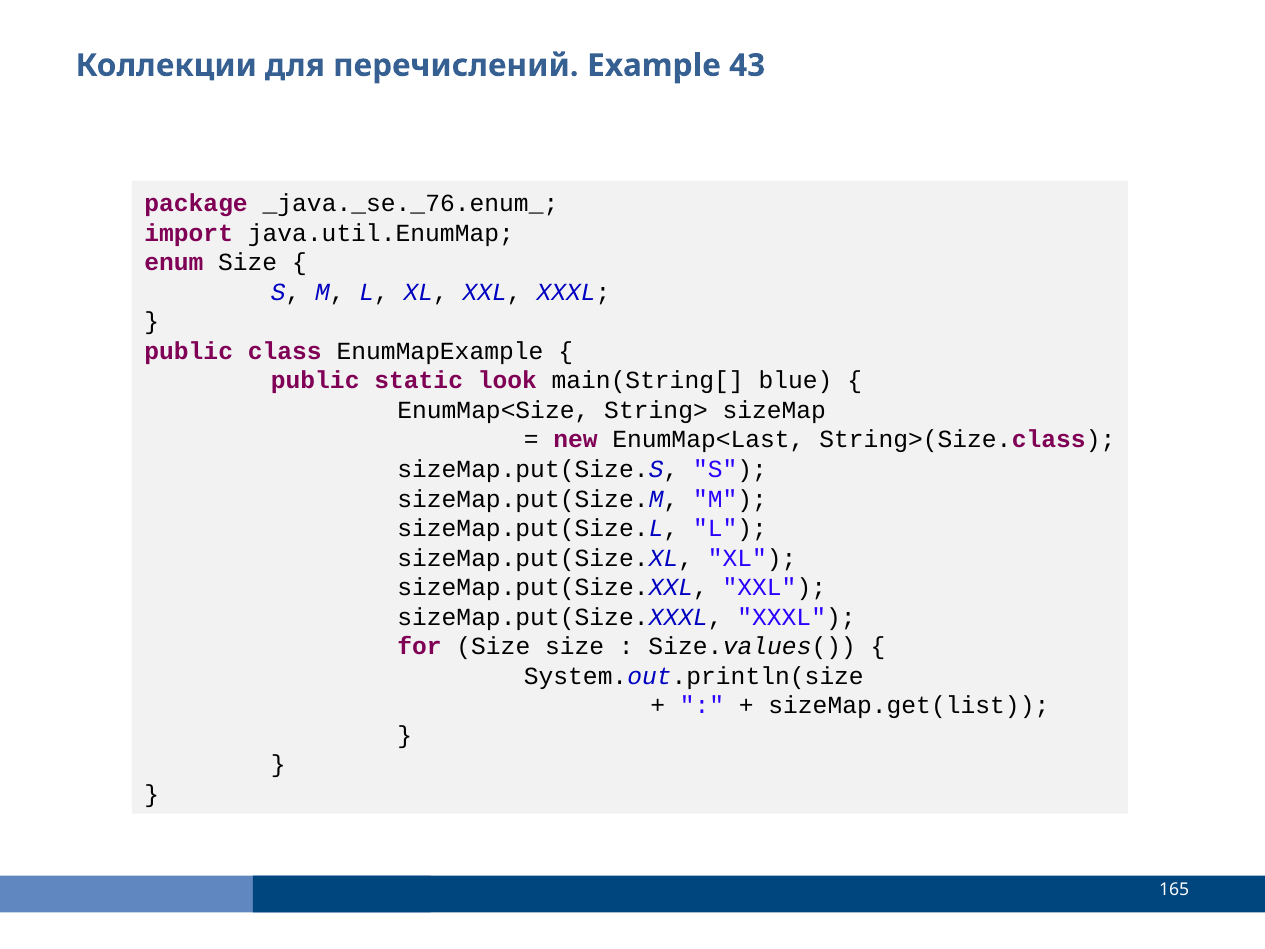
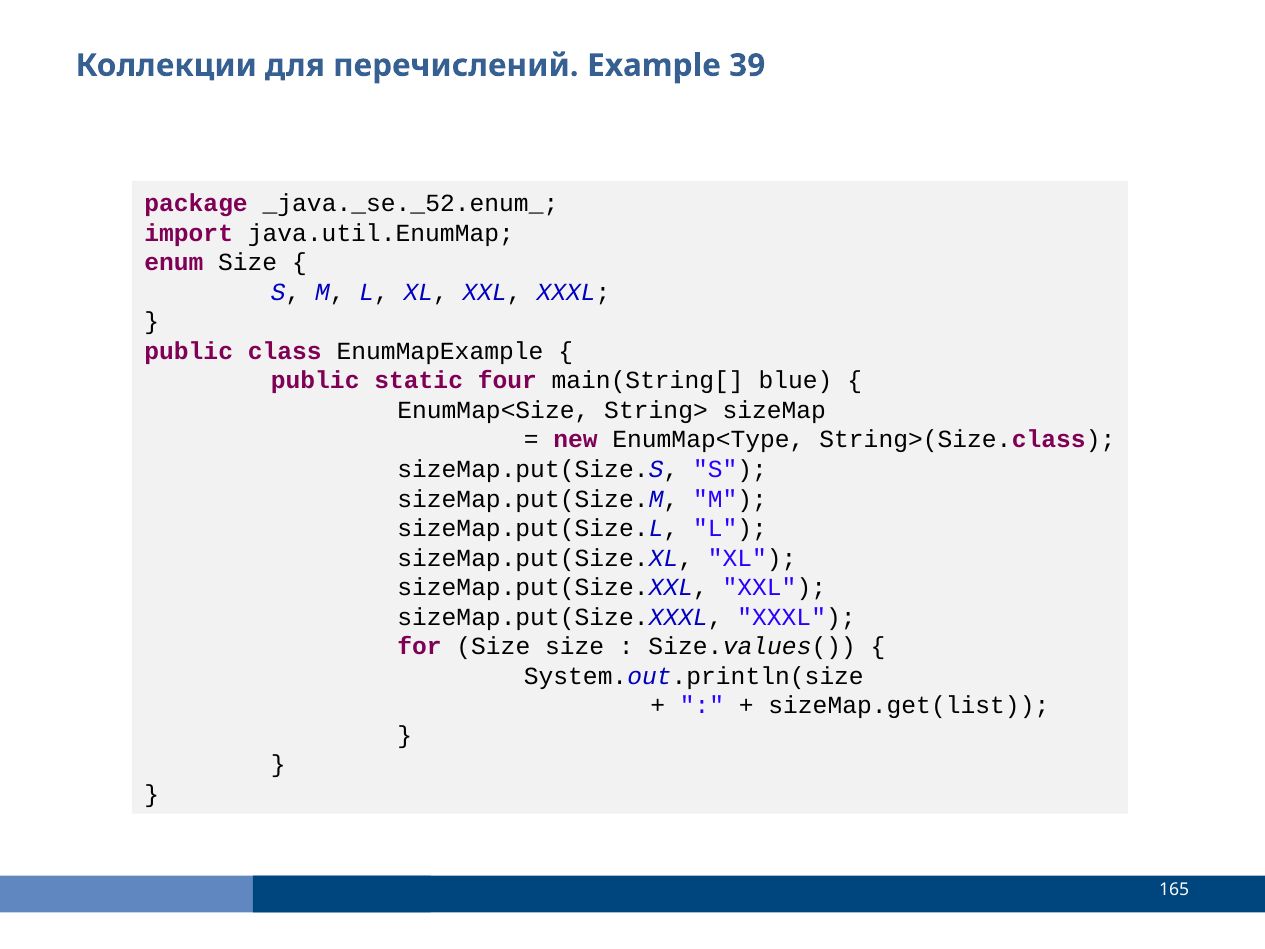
43: 43 -> 39
_java._se._76.enum_: _java._se._76.enum_ -> _java._se._52.enum_
look: look -> four
EnumMap<Last: EnumMap<Last -> EnumMap<Type
